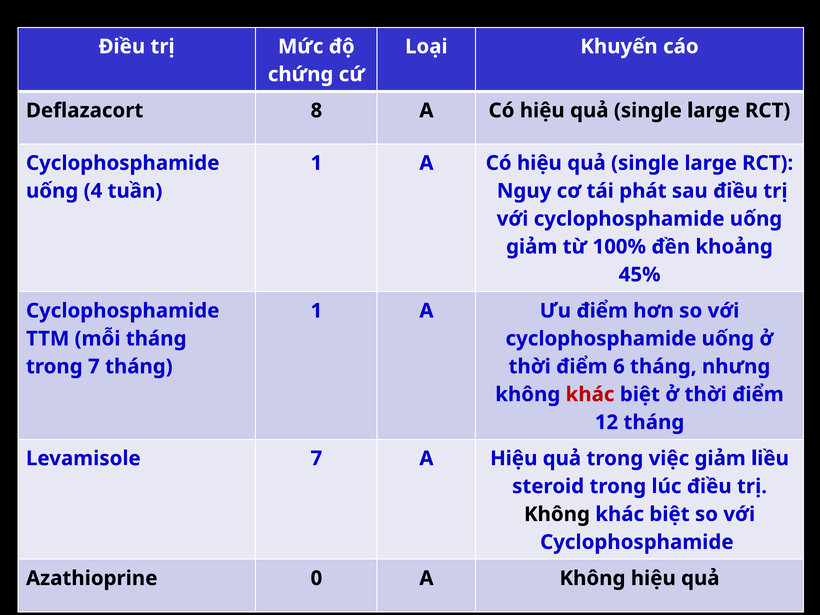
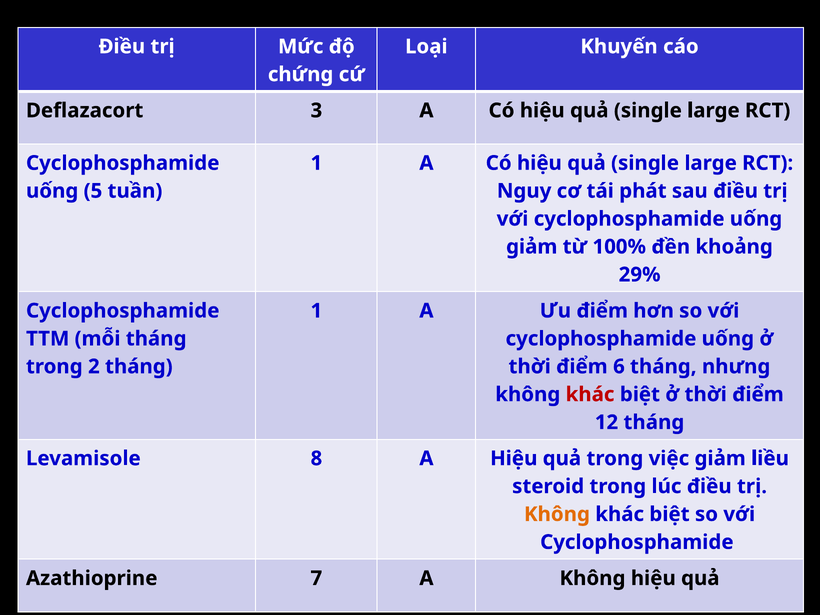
8: 8 -> 3
4: 4 -> 5
45%: 45% -> 29%
trong 7: 7 -> 2
Levamisole 7: 7 -> 8
Không at (557, 514) colour: black -> orange
0: 0 -> 7
